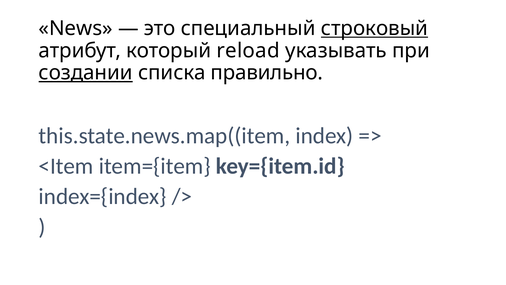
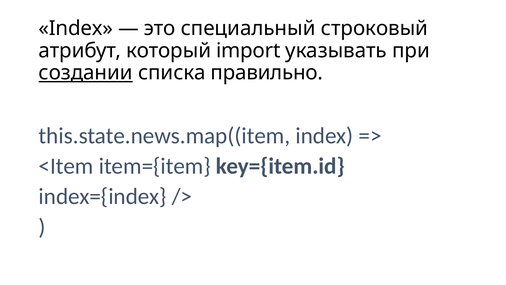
News at (76, 28): News -> Index
строковый underline: present -> none
reload: reload -> import
